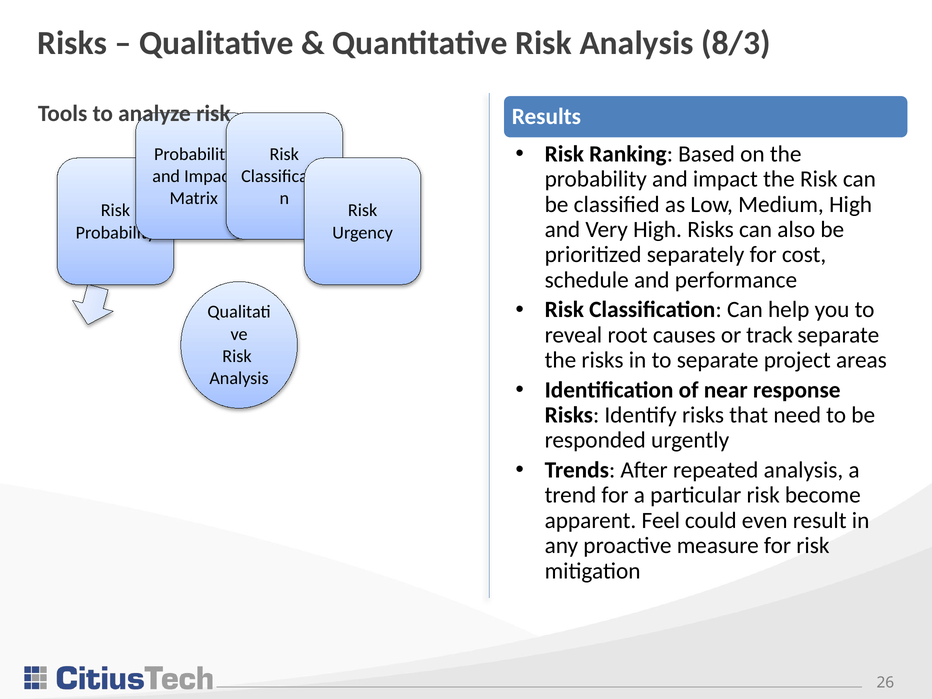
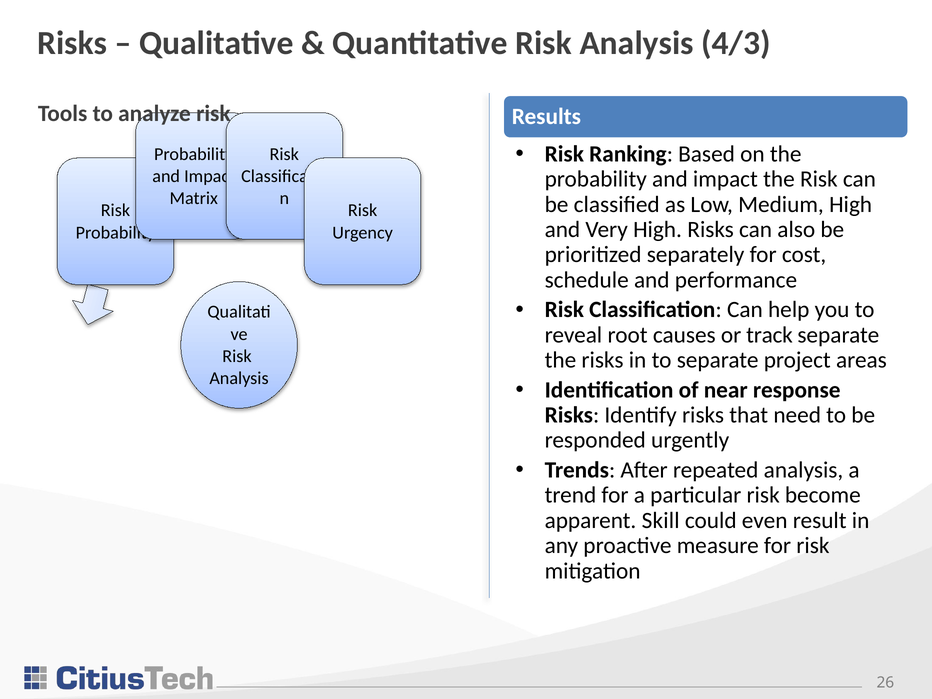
8/3: 8/3 -> 4/3
Feel: Feel -> Skill
